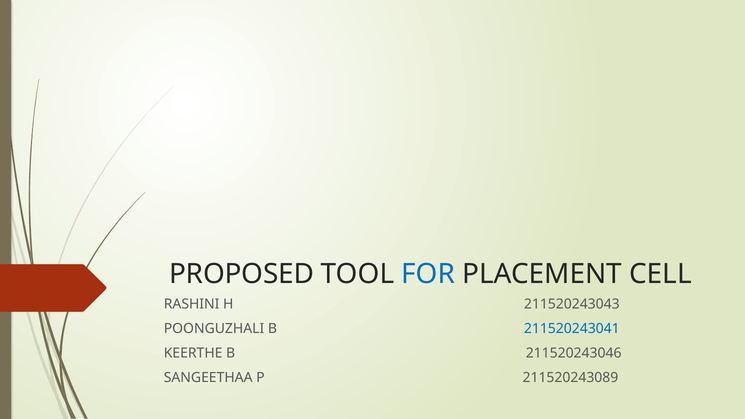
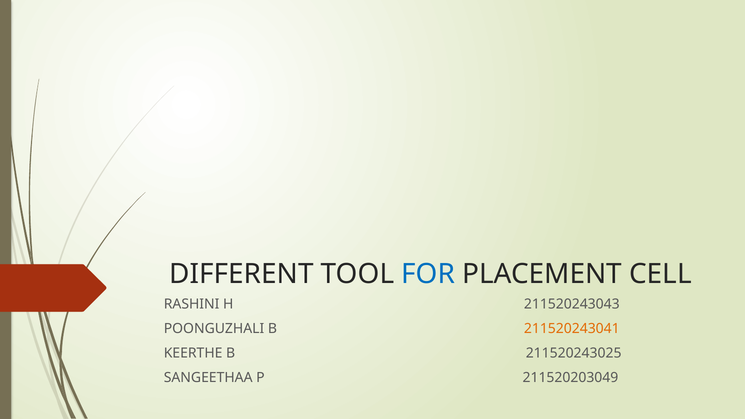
PROPOSED: PROPOSED -> DIFFERENT
211520243041 colour: blue -> orange
211520243046: 211520243046 -> 211520243025
211520243089: 211520243089 -> 211520203049
